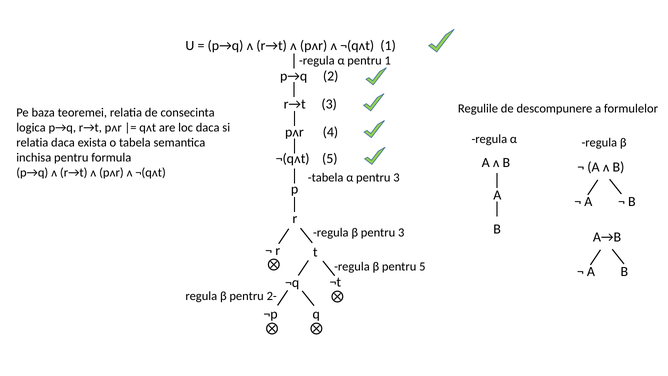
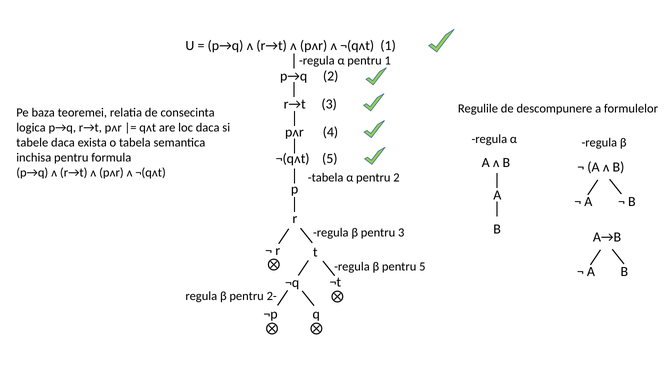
relatia at (32, 142): relatia -> tabele
α pentru 3: 3 -> 2
